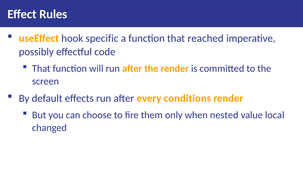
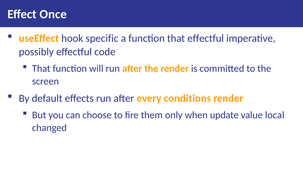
Rules: Rules -> Once
that reached: reached -> effectful
nested: nested -> update
